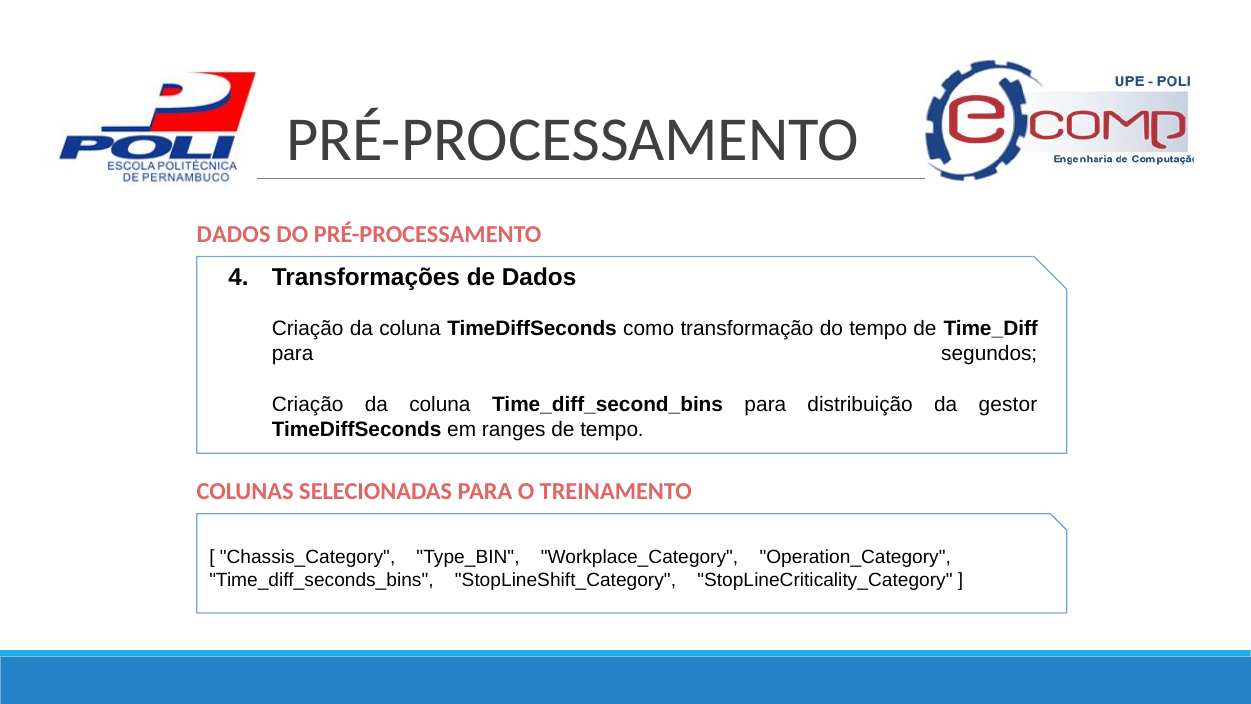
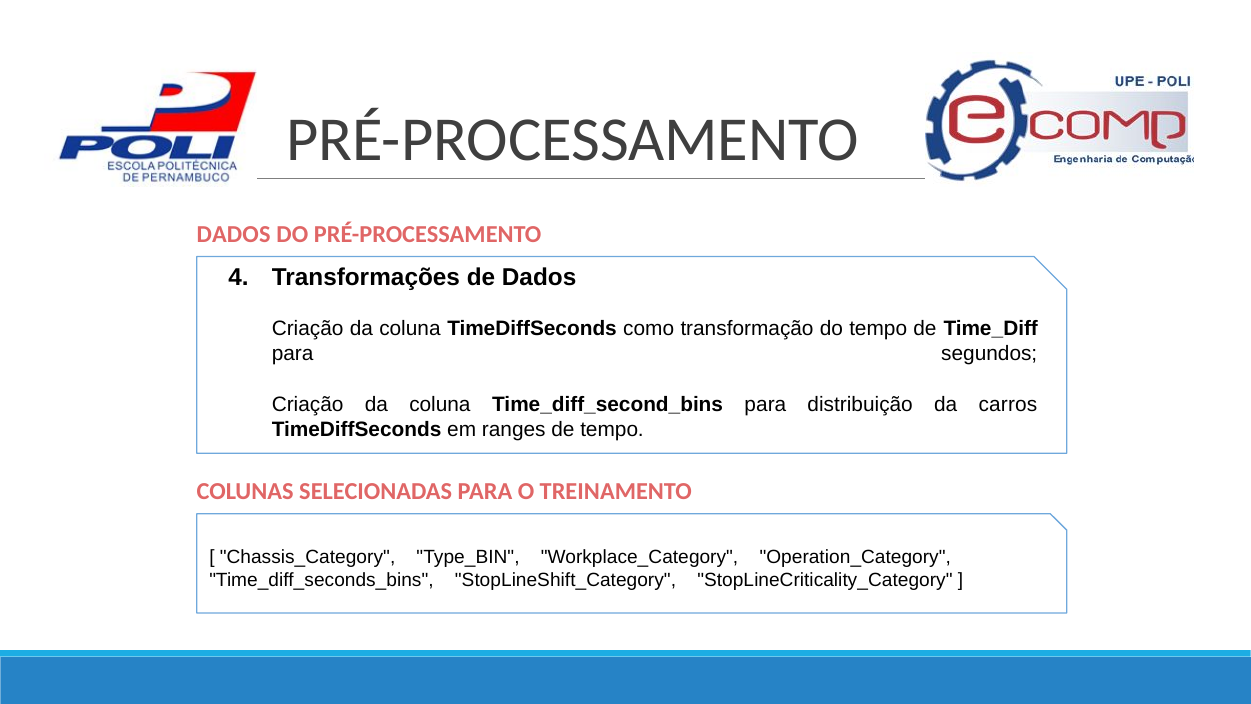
gestor: gestor -> carros
